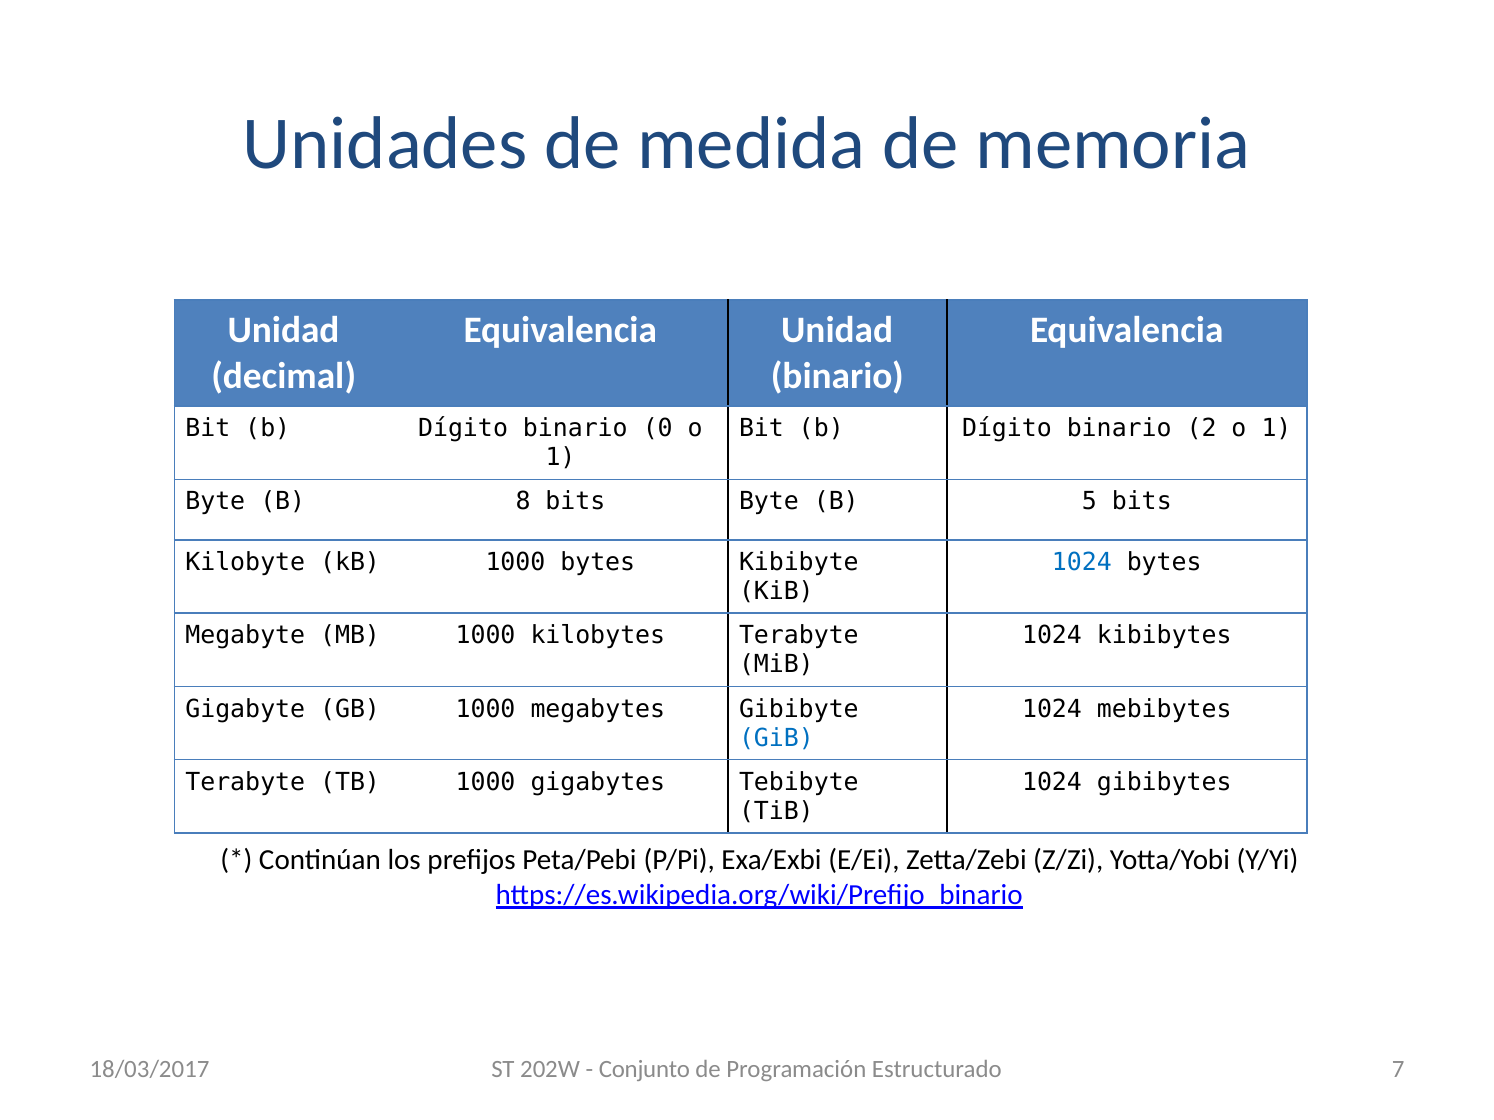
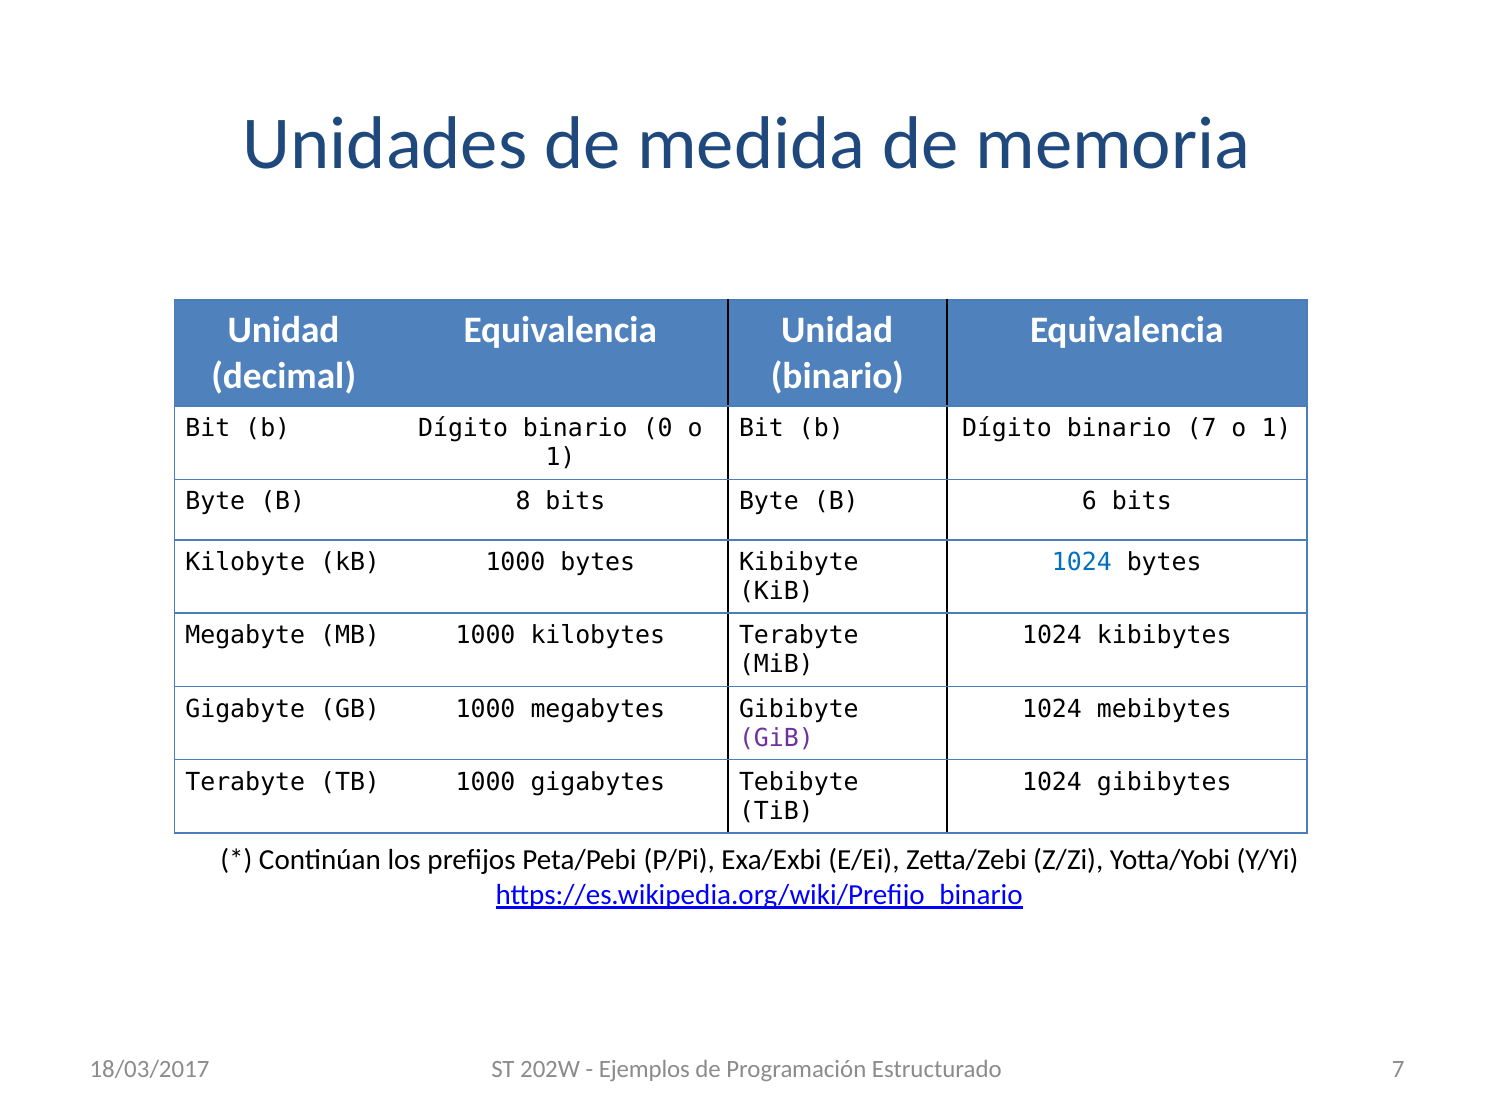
binario 2: 2 -> 7
5: 5 -> 6
GiB colour: blue -> purple
Conjunto: Conjunto -> Ejemplos
